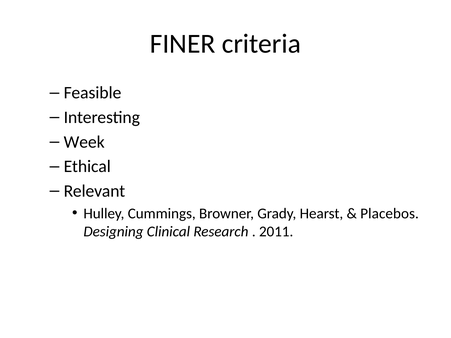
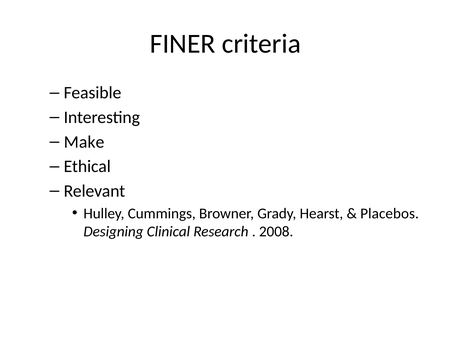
Week: Week -> Make
2011: 2011 -> 2008
